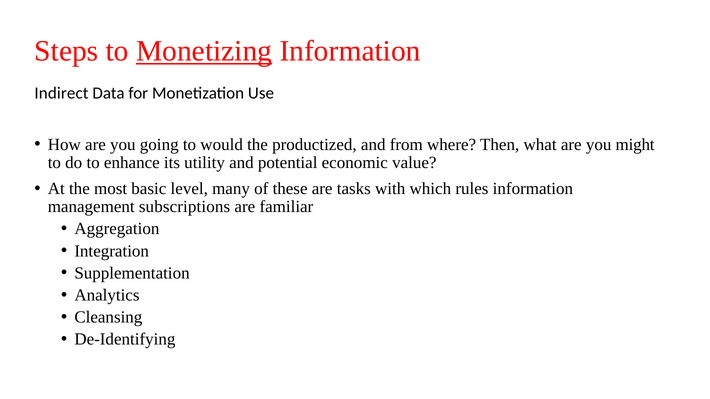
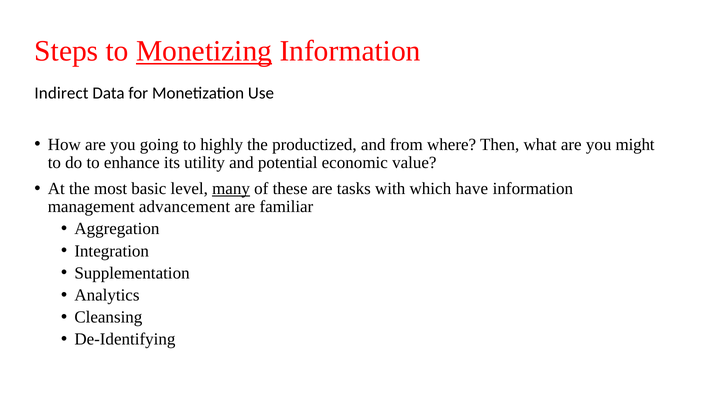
would: would -> highly
many underline: none -> present
rules: rules -> have
subscriptions: subscriptions -> advancement
